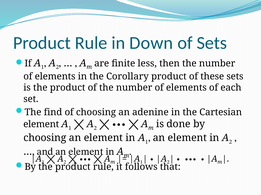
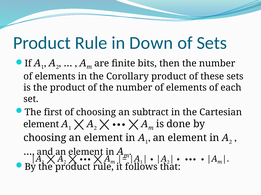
less: less -> bits
find: find -> first
adenine: adenine -> subtract
